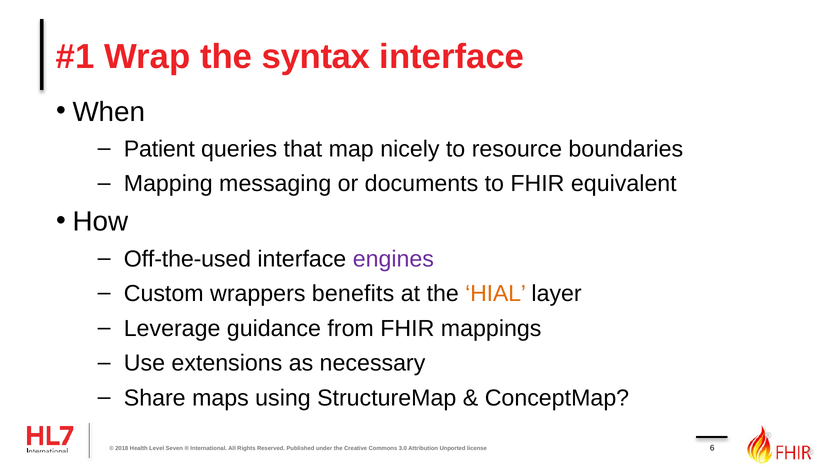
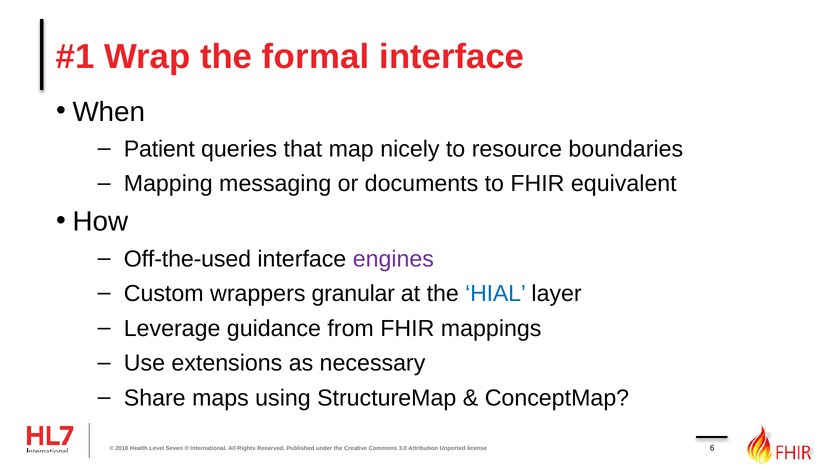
syntax: syntax -> formal
benefits: benefits -> granular
HIAL colour: orange -> blue
